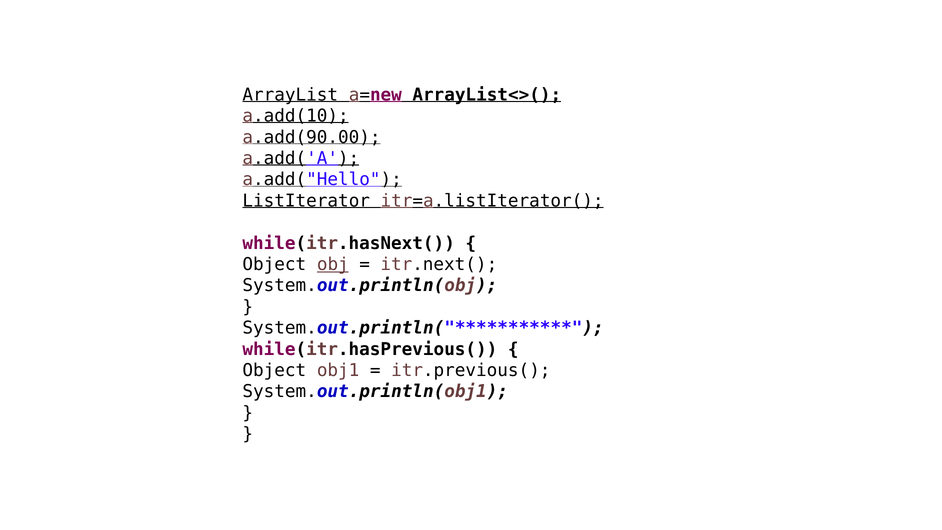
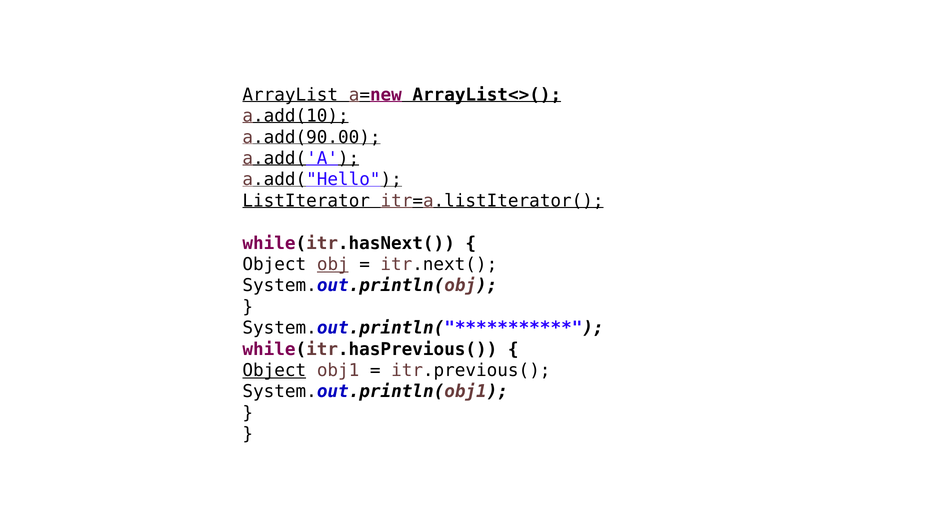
Object at (274, 370) underline: none -> present
